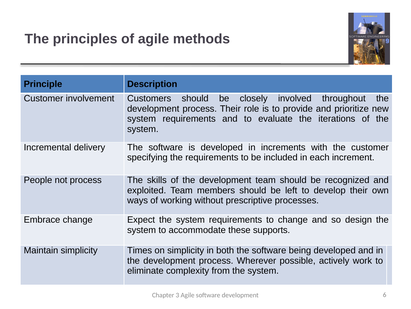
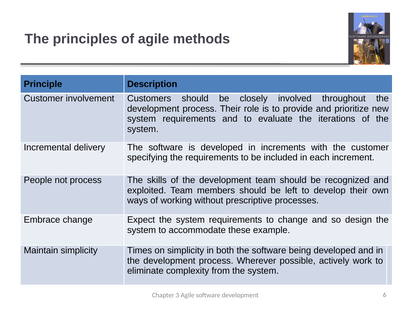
supports: supports -> example
